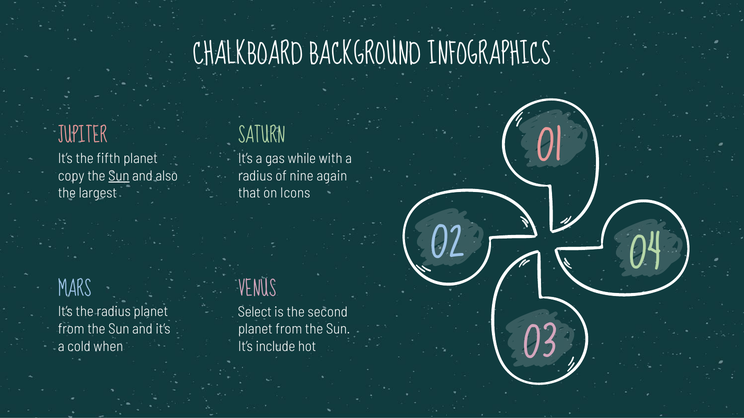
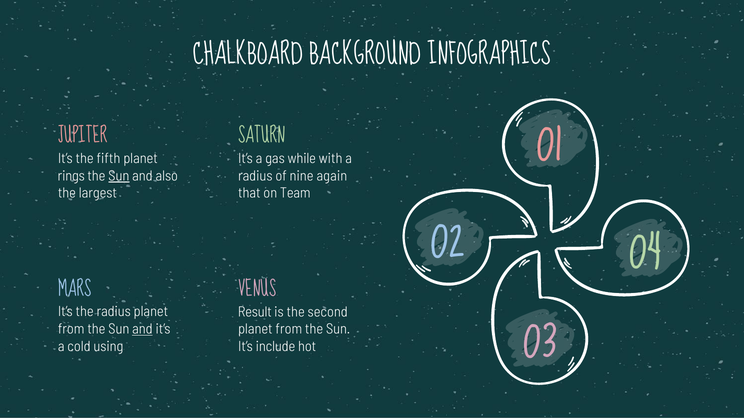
copy: copy -> rings
Icons: Icons -> Team
Select: Select -> Result
and at (142, 329) underline: none -> present
when: when -> using
